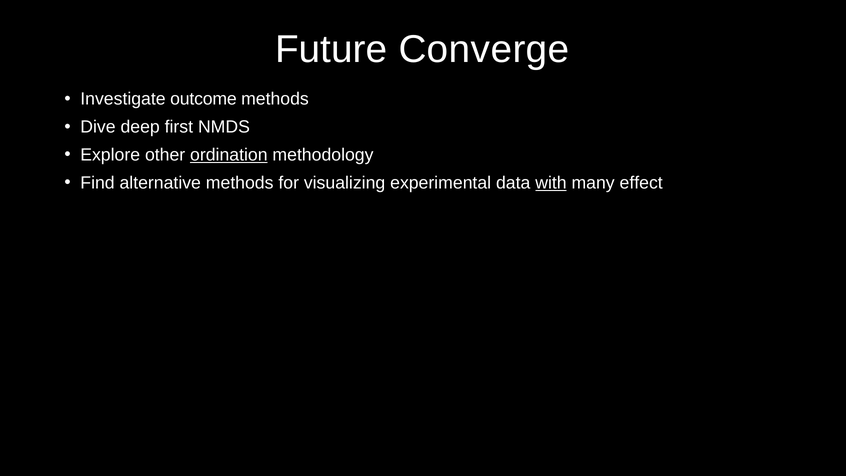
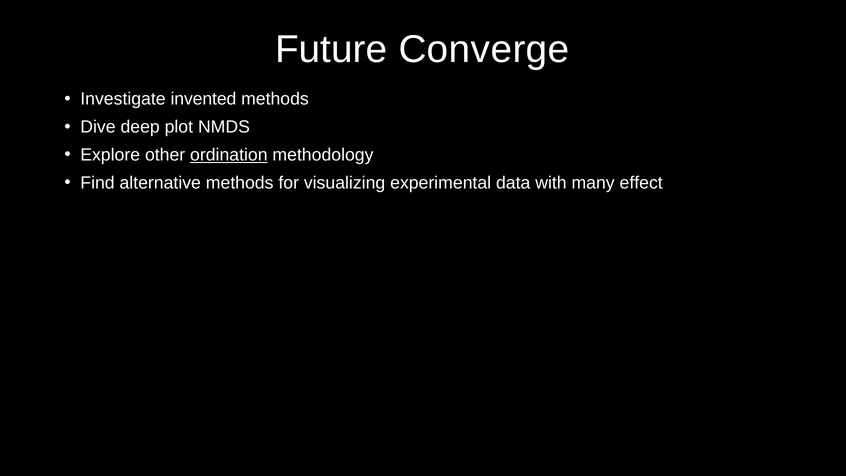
outcome: outcome -> invented
first: first -> plot
with underline: present -> none
